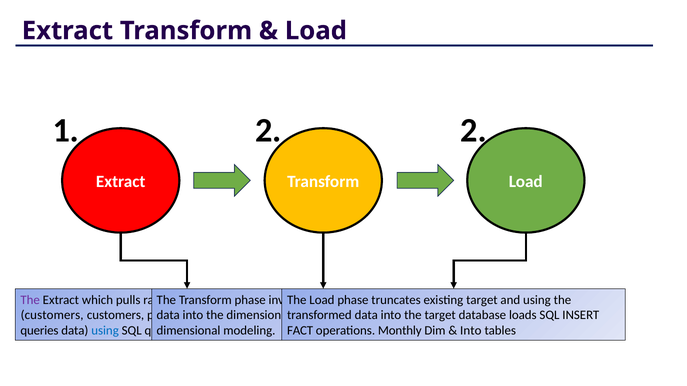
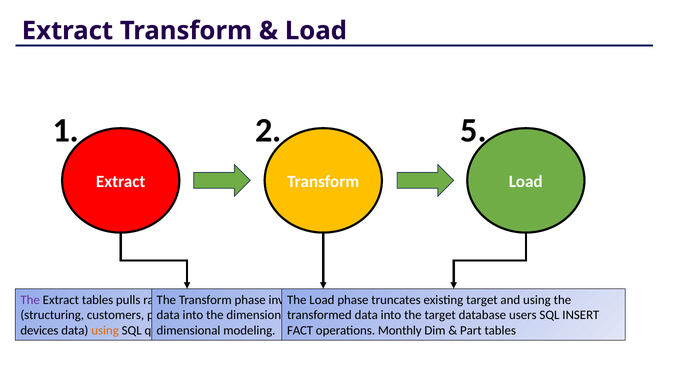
2 2: 2 -> 5
Extract which: which -> tables
customers at (52, 316): customers -> structuring
loads: loads -> users
queries at (39, 331): queries -> devices
using at (105, 331) colour: blue -> orange
Into at (471, 331): Into -> Part
